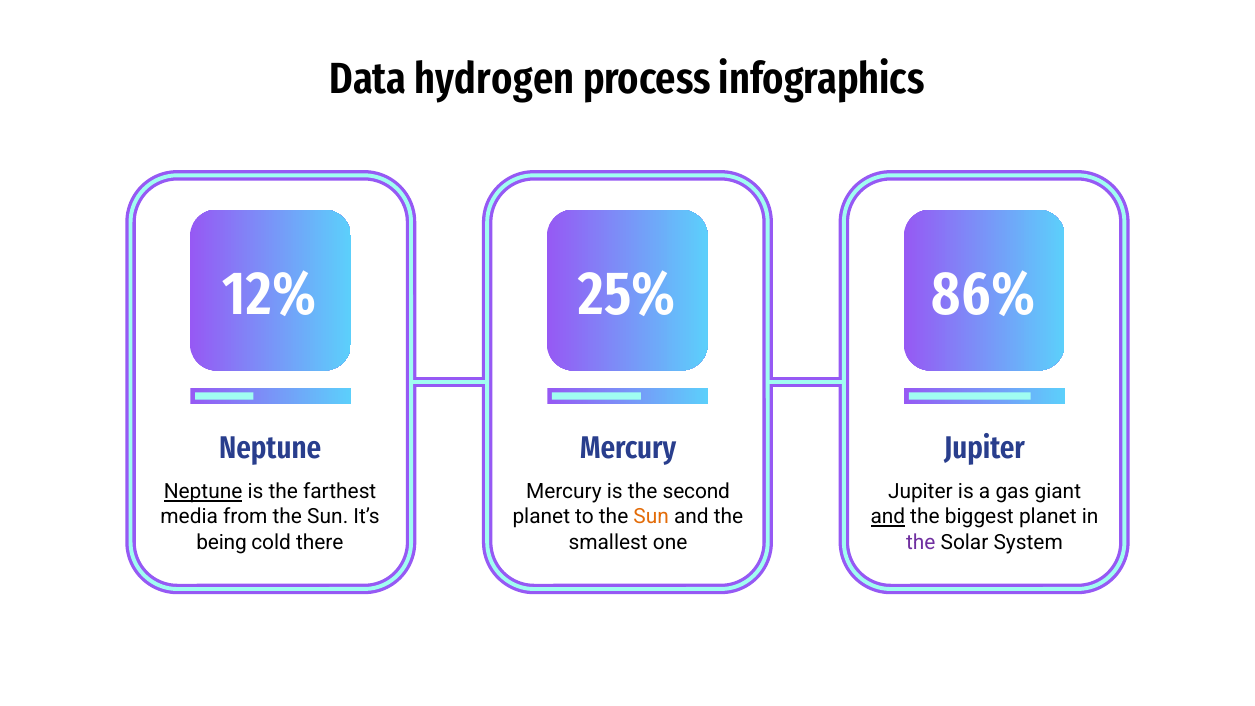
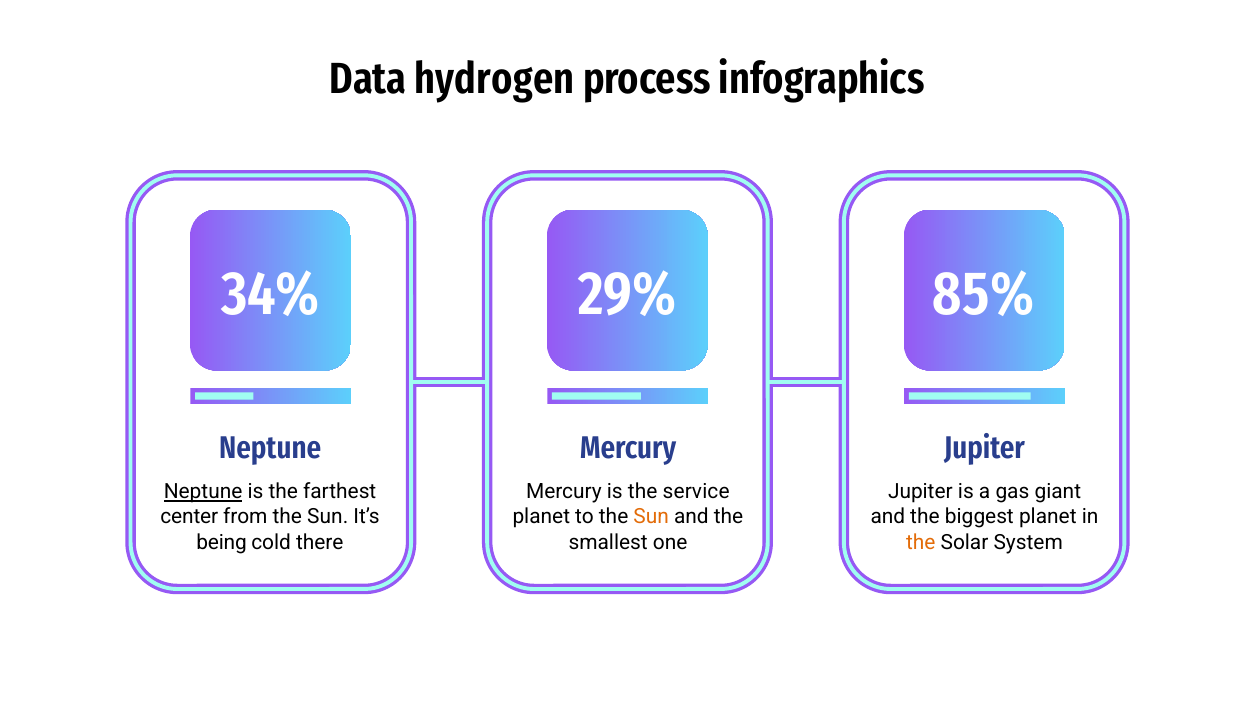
12%: 12% -> 34%
25%: 25% -> 29%
86%: 86% -> 85%
second: second -> service
media: media -> center
and at (888, 517) underline: present -> none
the at (921, 542) colour: purple -> orange
